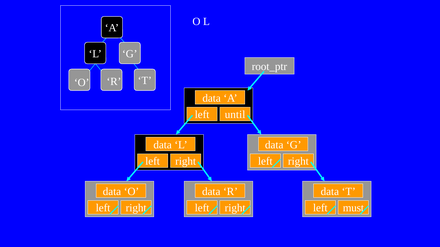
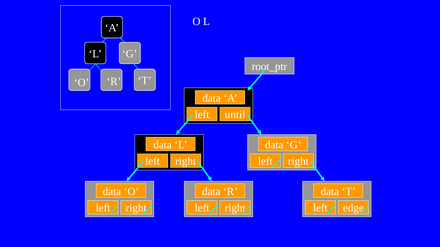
must: must -> edge
